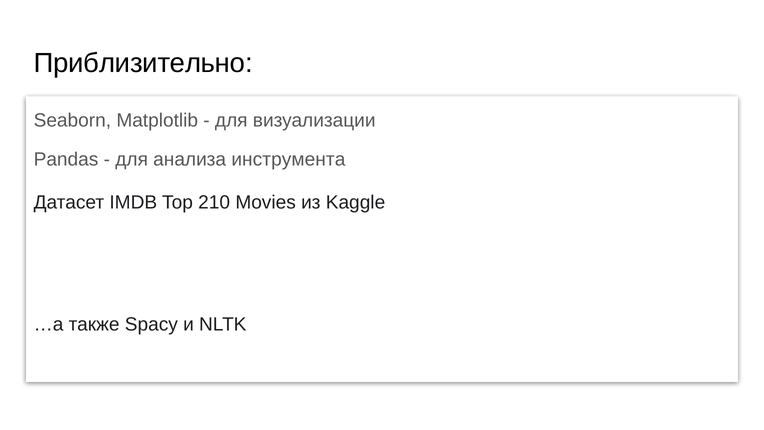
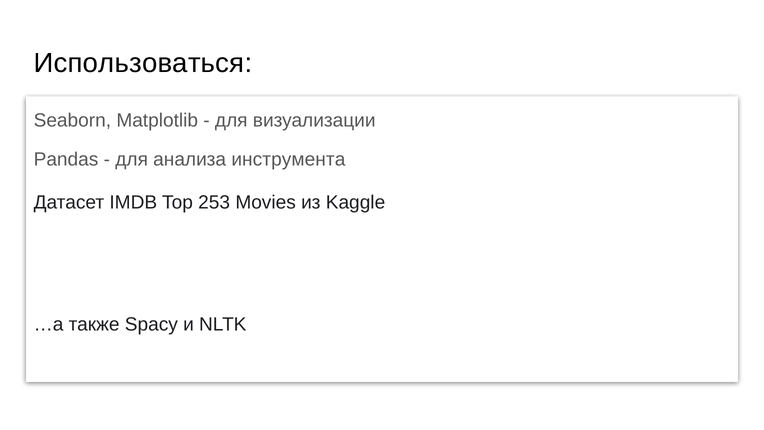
Приблизительно: Приблизительно -> Использоваться
210: 210 -> 253
